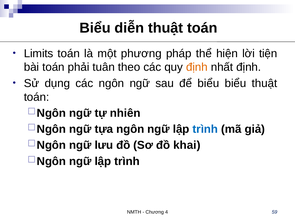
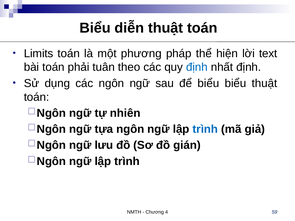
tiện: tiện -> text
định at (197, 67) colour: orange -> blue
khai: khai -> gián
